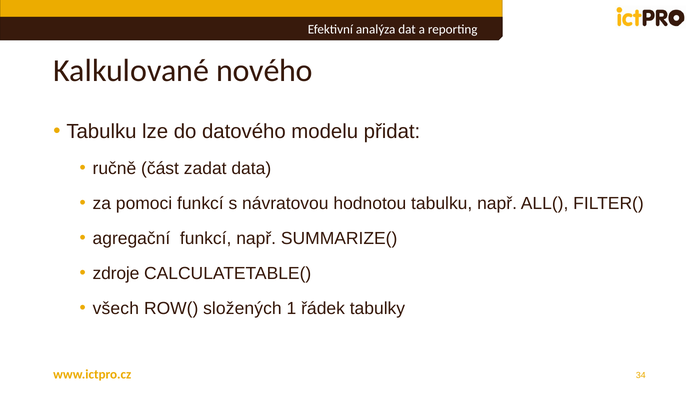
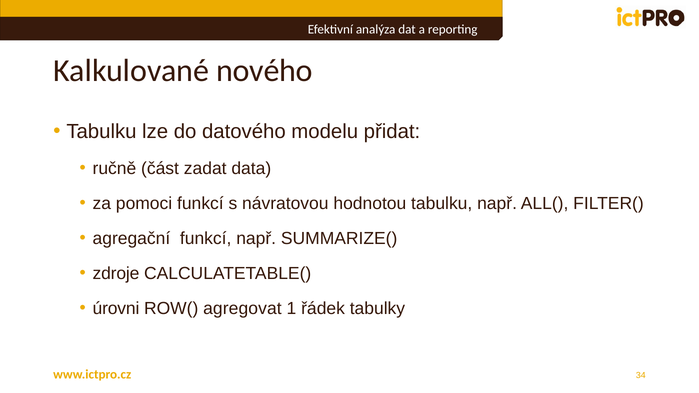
všech: všech -> úrovni
složených: složených -> agregovat
